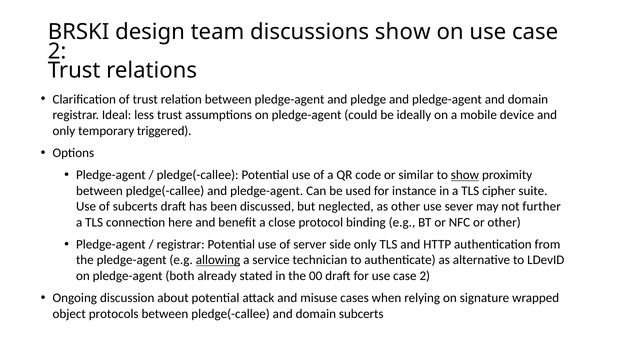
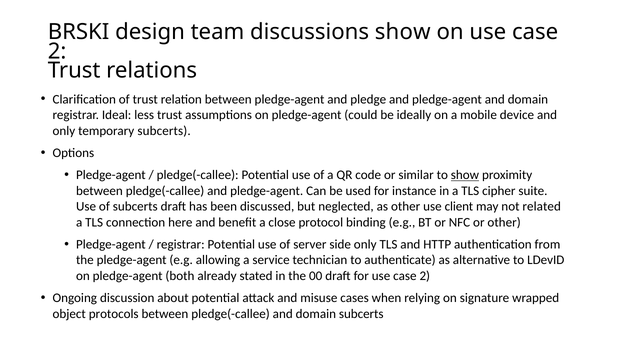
temporary triggered: triggered -> subcerts
sever: sever -> client
further: further -> related
allowing underline: present -> none
